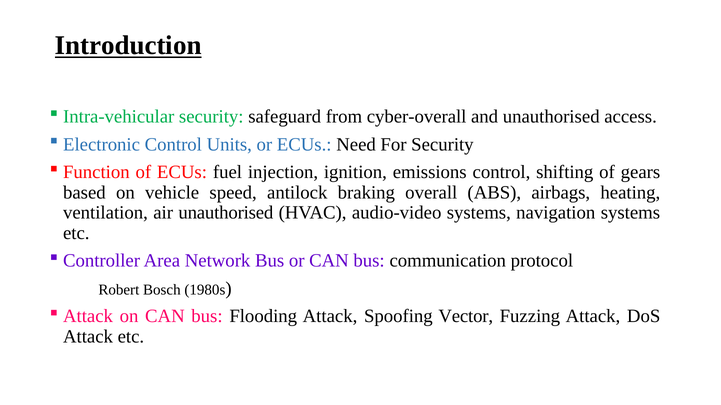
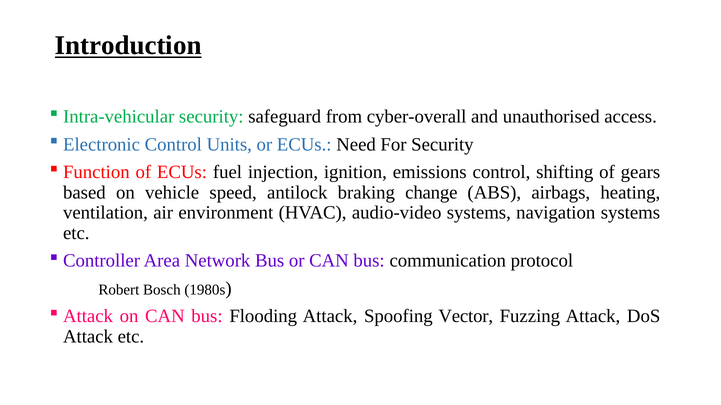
overall: overall -> change
air unauthorised: unauthorised -> environment
